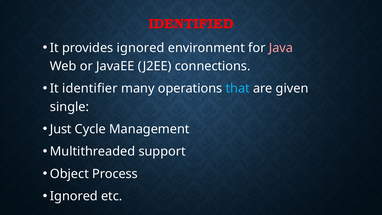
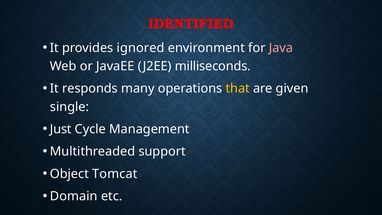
connections: connections -> milliseconds
identifier: identifier -> responds
that colour: light blue -> yellow
Process: Process -> Tomcat
Ignored at (74, 196): Ignored -> Domain
